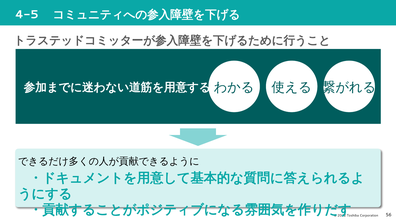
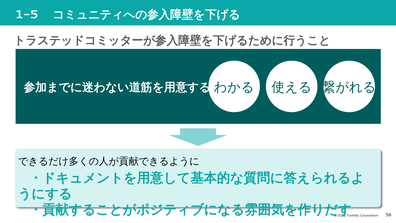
4-5: 4-5 -> 1-5
